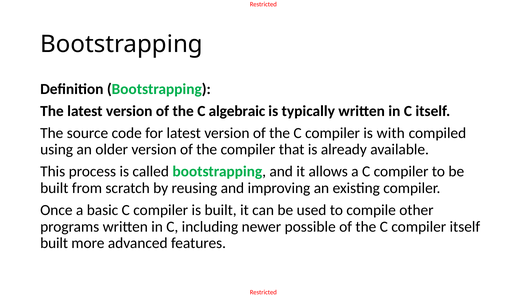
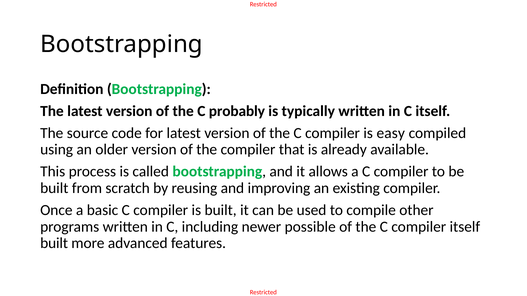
algebraic: algebraic -> probably
with: with -> easy
